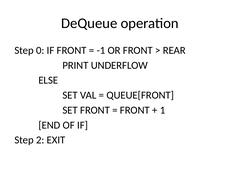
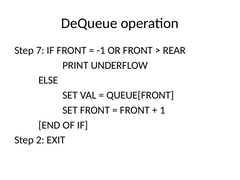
0: 0 -> 7
